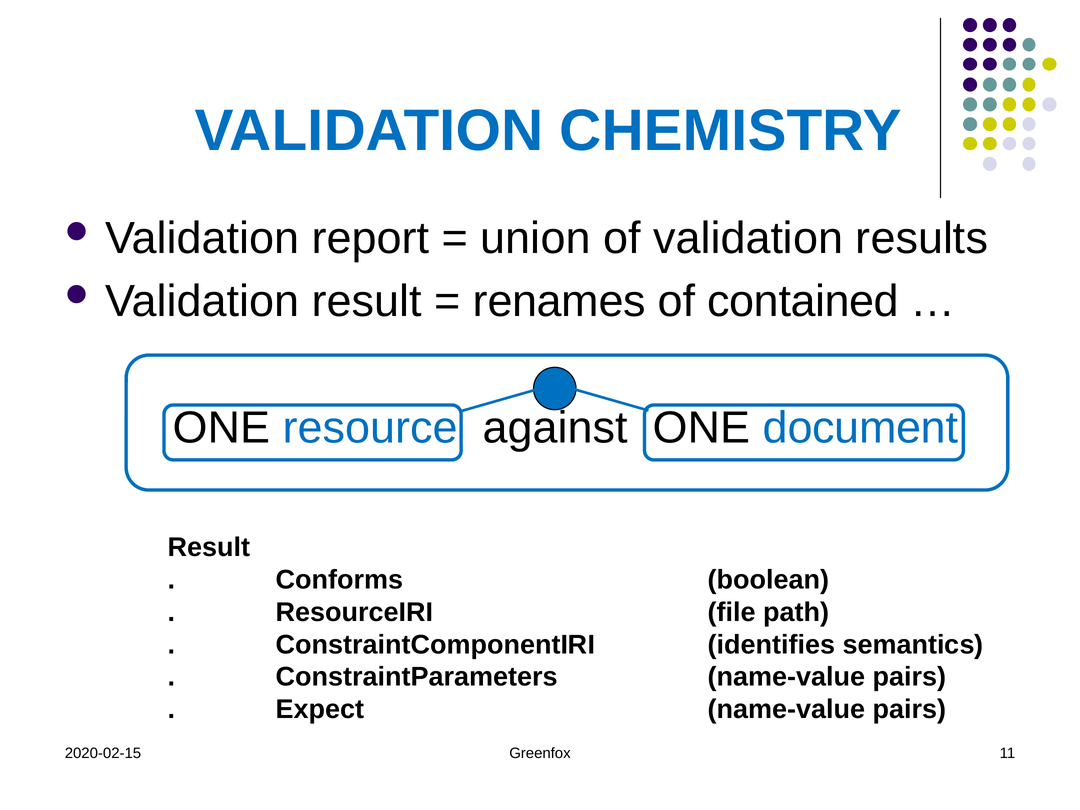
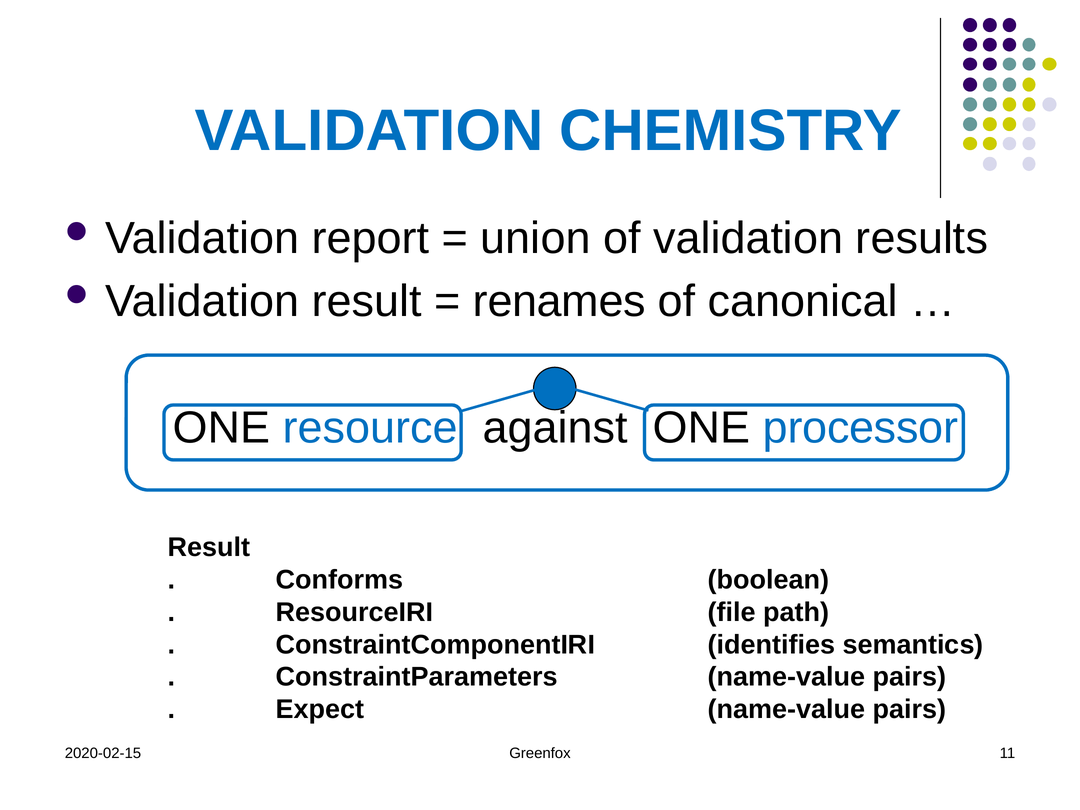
contained: contained -> canonical
document: document -> processor
